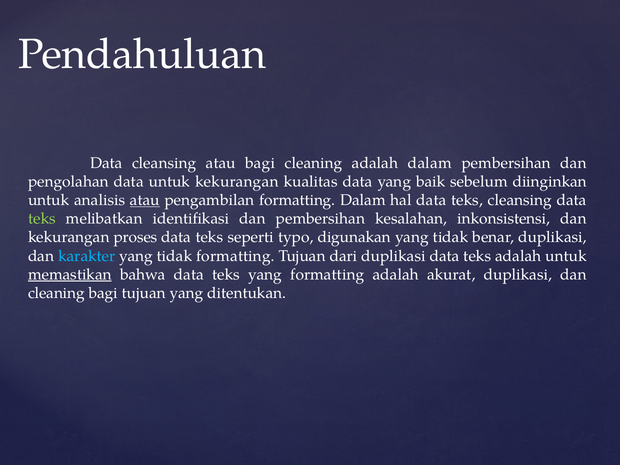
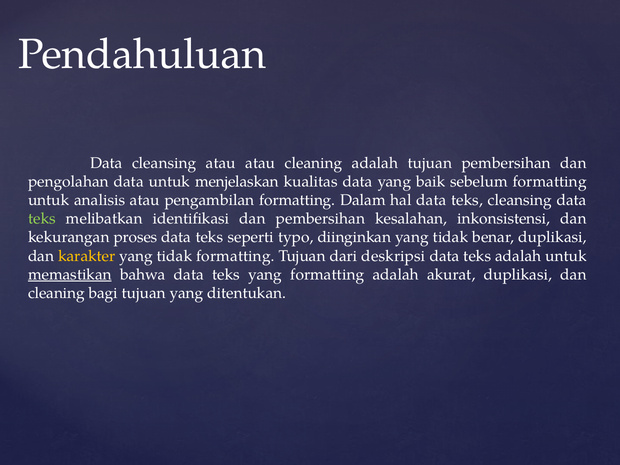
atau bagi: bagi -> atau
adalah dalam: dalam -> tujuan
untuk kekurangan: kekurangan -> menjelaskan
sebelum diinginkan: diinginkan -> formatting
atau at (145, 200) underline: present -> none
digunakan: digunakan -> diinginkan
karakter colour: light blue -> yellow
dari duplikasi: duplikasi -> deskripsi
